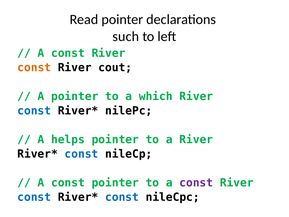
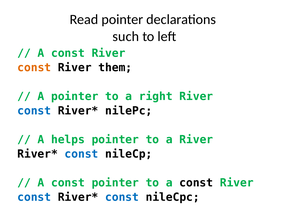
cout: cout -> them
which: which -> right
const at (196, 182) colour: purple -> black
